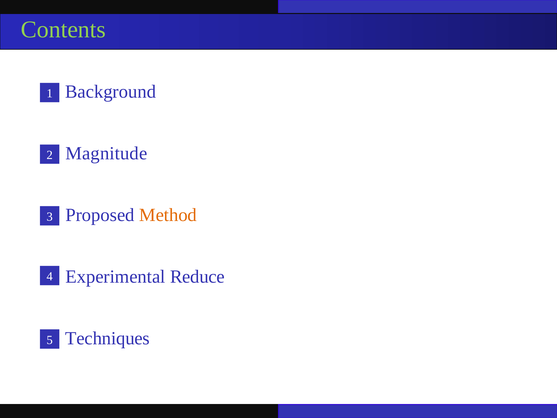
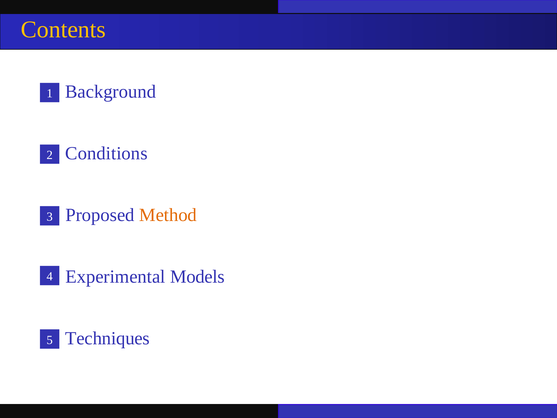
Contents colour: light green -> yellow
Magnitude: Magnitude -> Conditions
Reduce: Reduce -> Models
